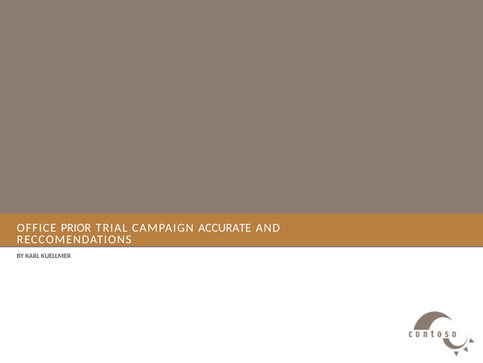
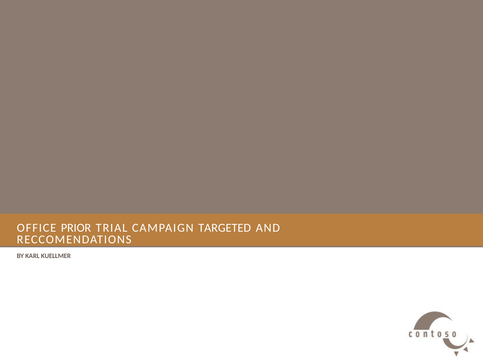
ACCURATE: ACCURATE -> TARGETED
